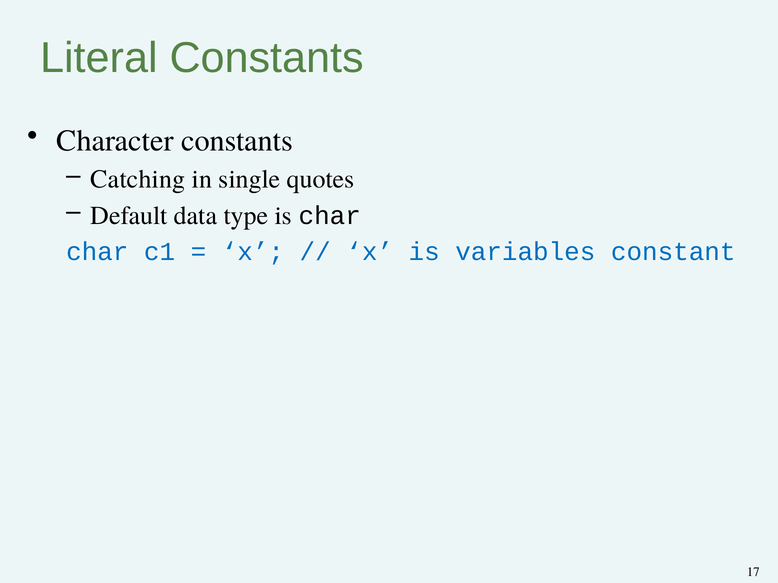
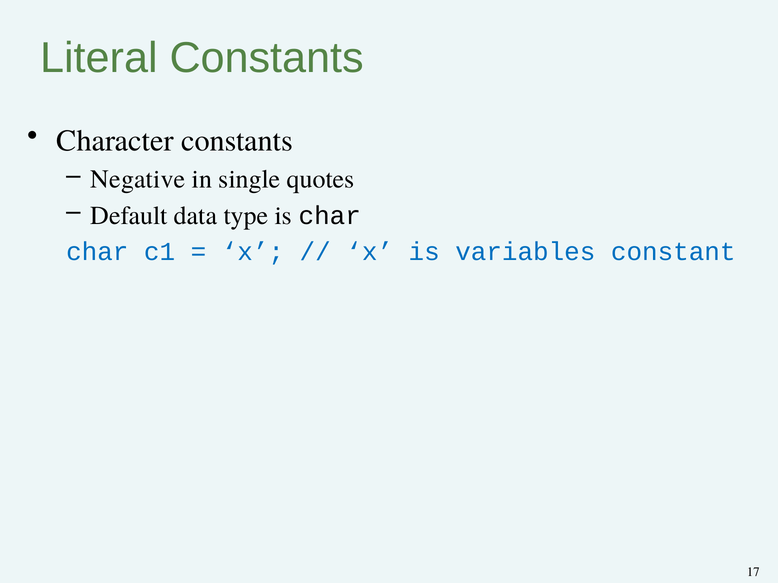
Catching: Catching -> Negative
